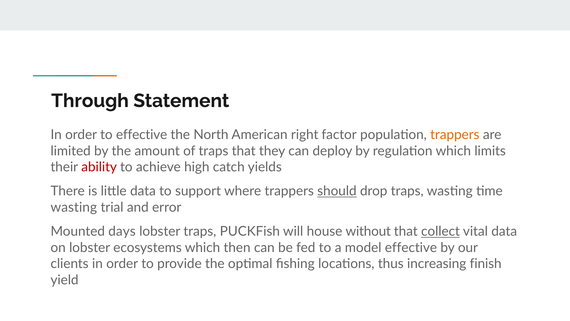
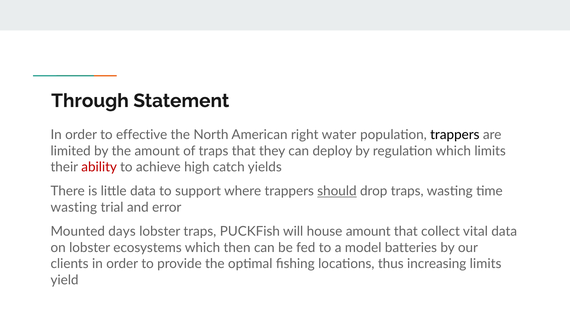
factor: factor -> water
trappers at (455, 135) colour: orange -> black
house without: without -> amount
collect underline: present -> none
model effective: effective -> batteries
increasing finish: finish -> limits
